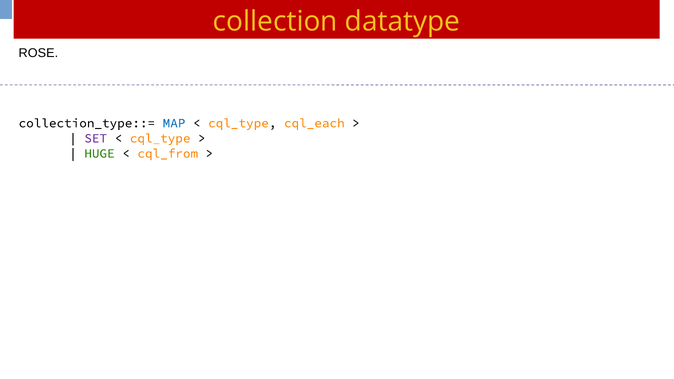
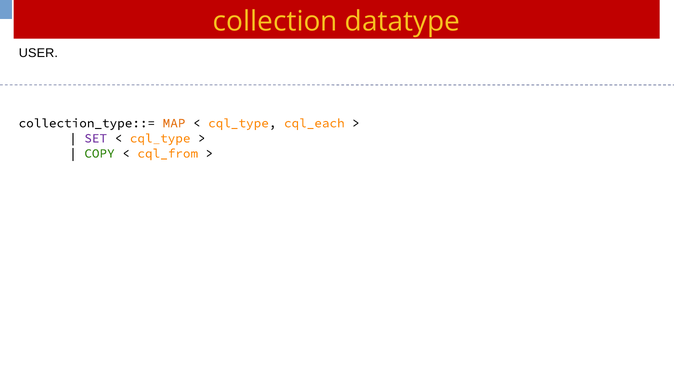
ROSE: ROSE -> USER
MAP colour: blue -> orange
HUGE: HUGE -> COPY
